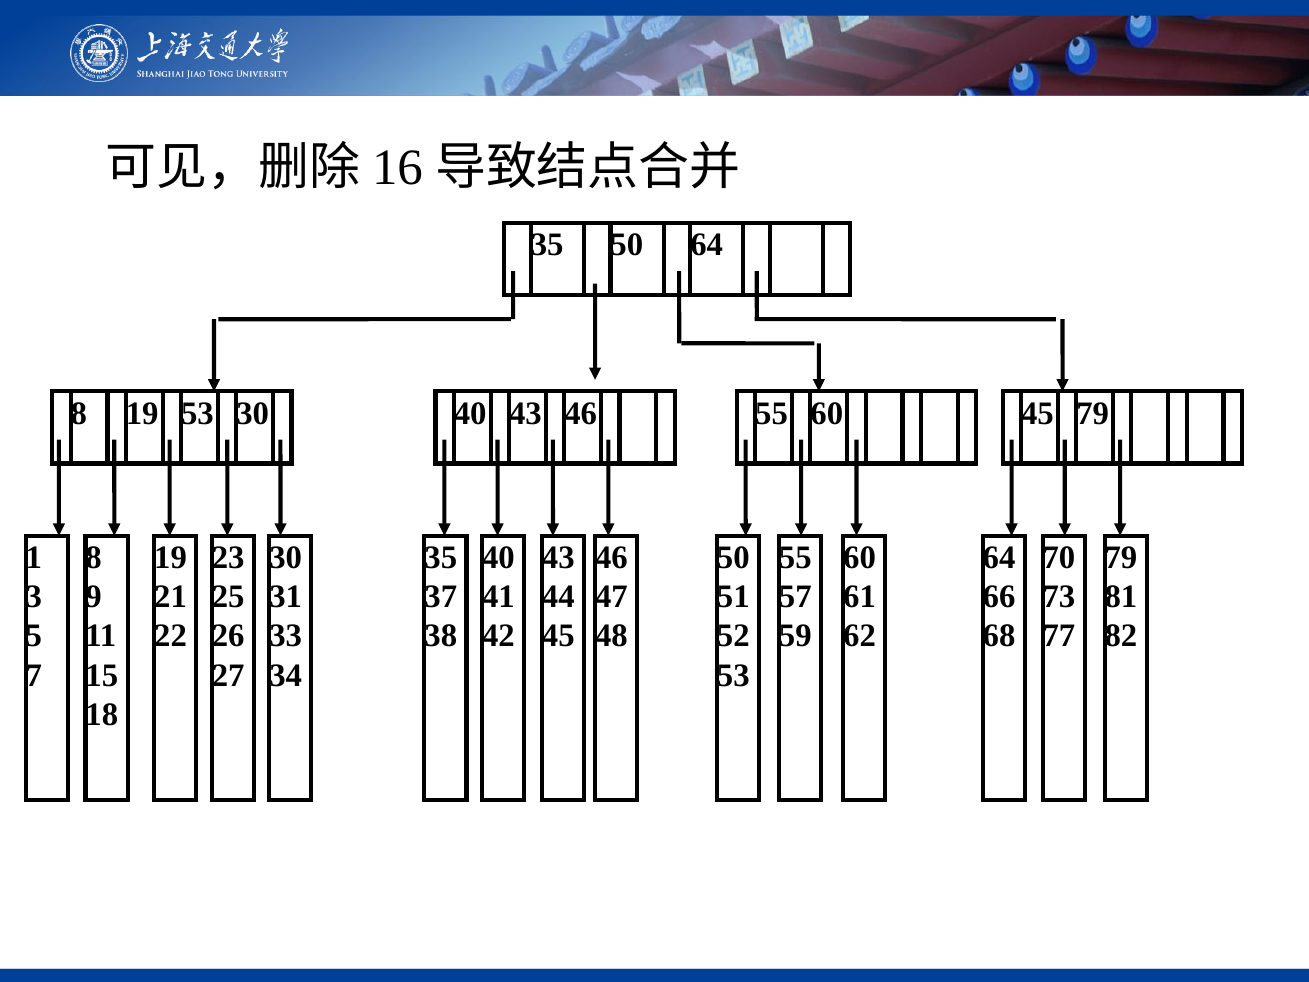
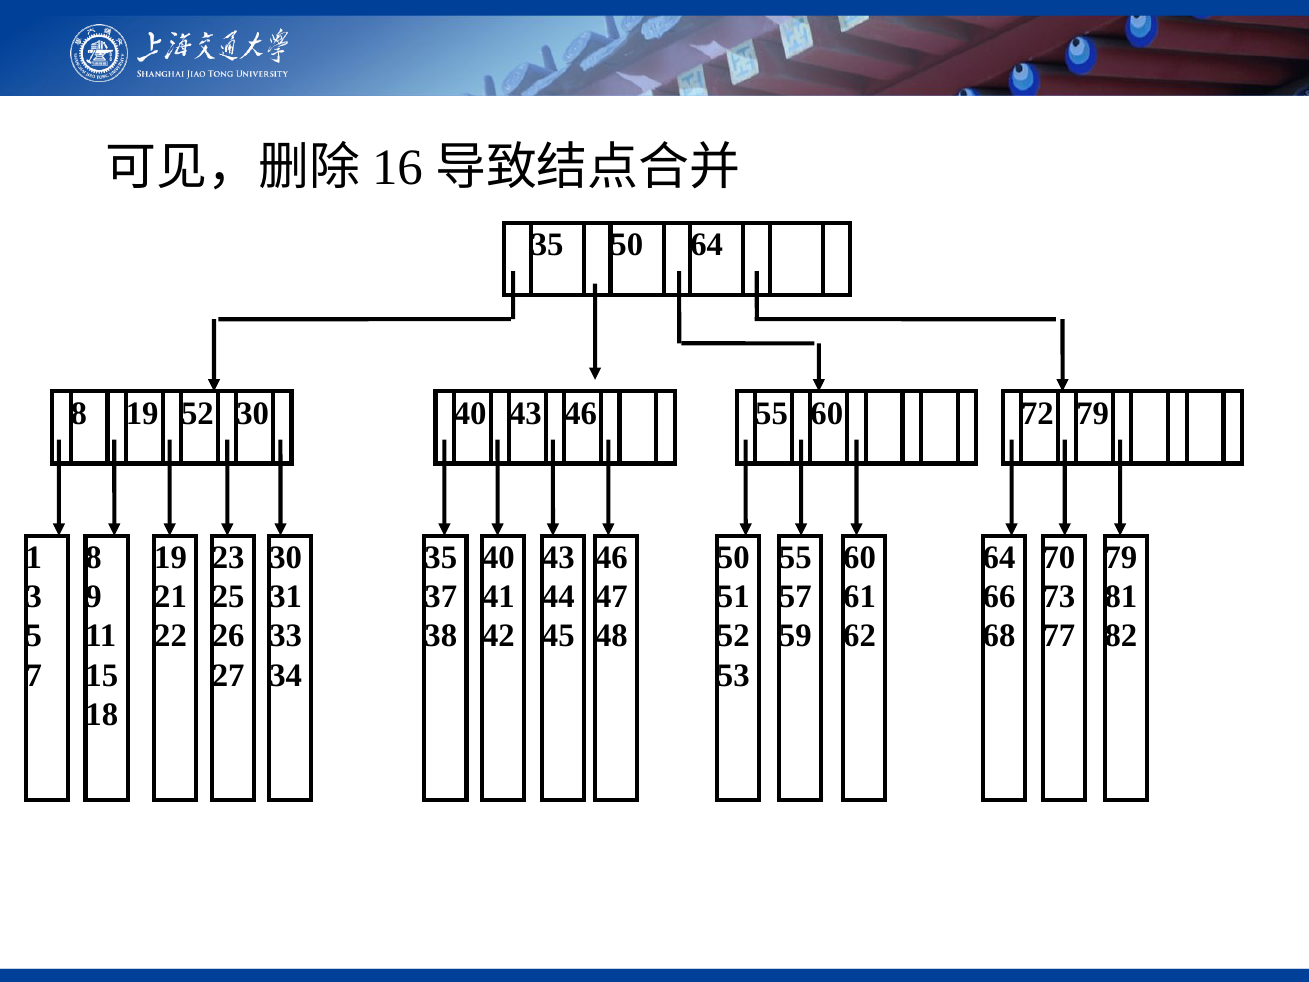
19 53: 53 -> 52
60 45: 45 -> 72
